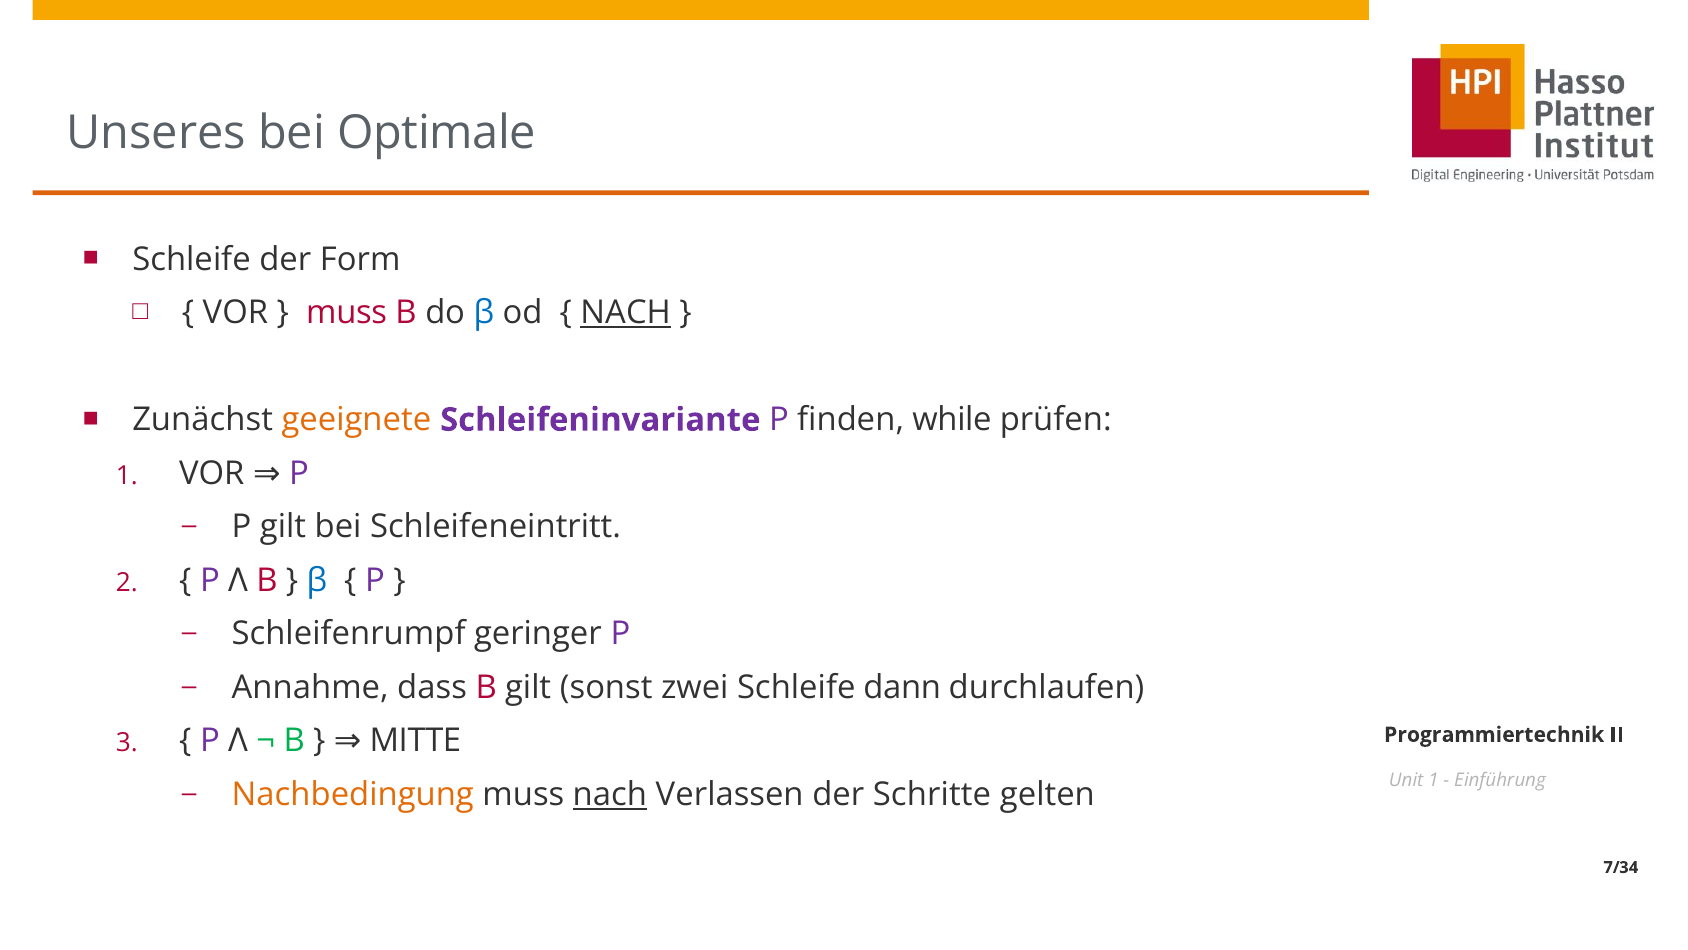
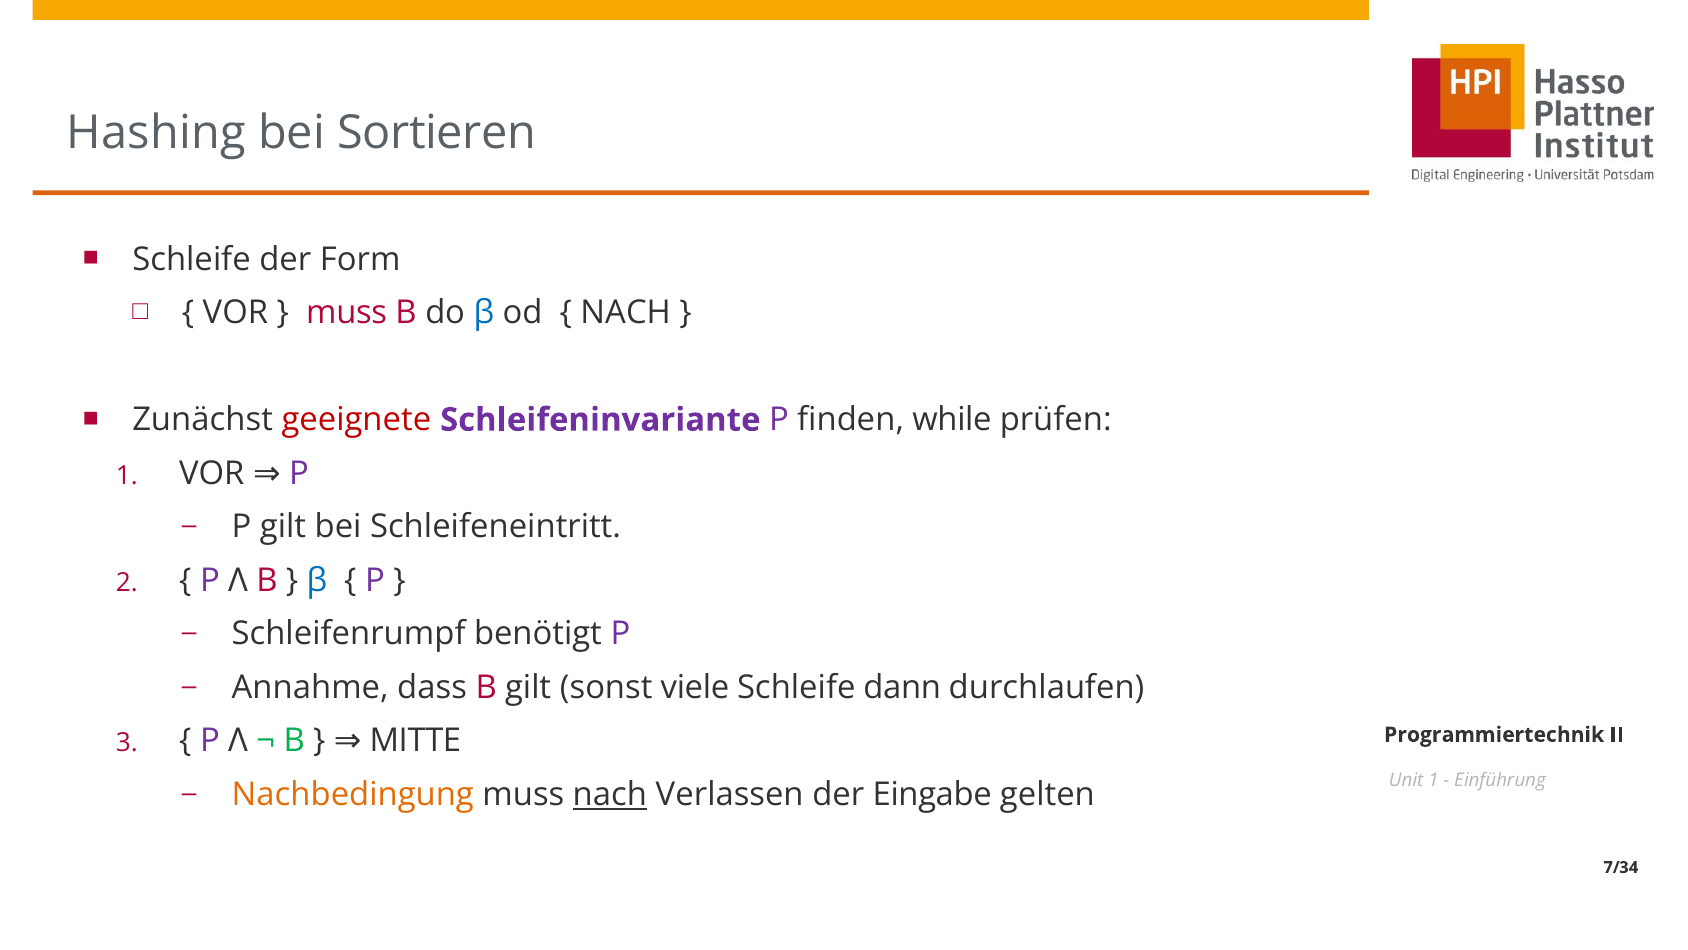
Unseres: Unseres -> Hashing
Optimale: Optimale -> Sortieren
NACH at (626, 313) underline: present -> none
geeignete colour: orange -> red
geringer: geringer -> benötigt
zwei: zwei -> viele
Schritte: Schritte -> Eingabe
